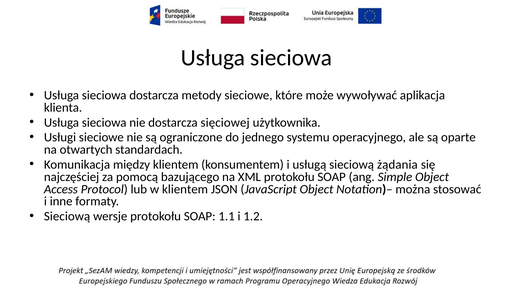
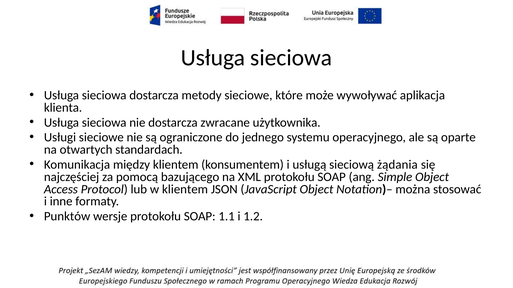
sięciowej: sięciowej -> zwracane
Sieciową at (67, 217): Sieciową -> Punktów
